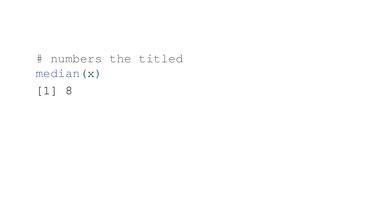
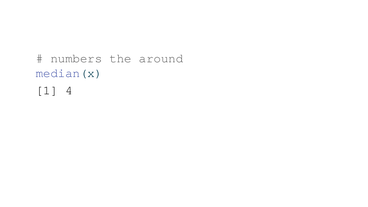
titled: titled -> around
8: 8 -> 4
